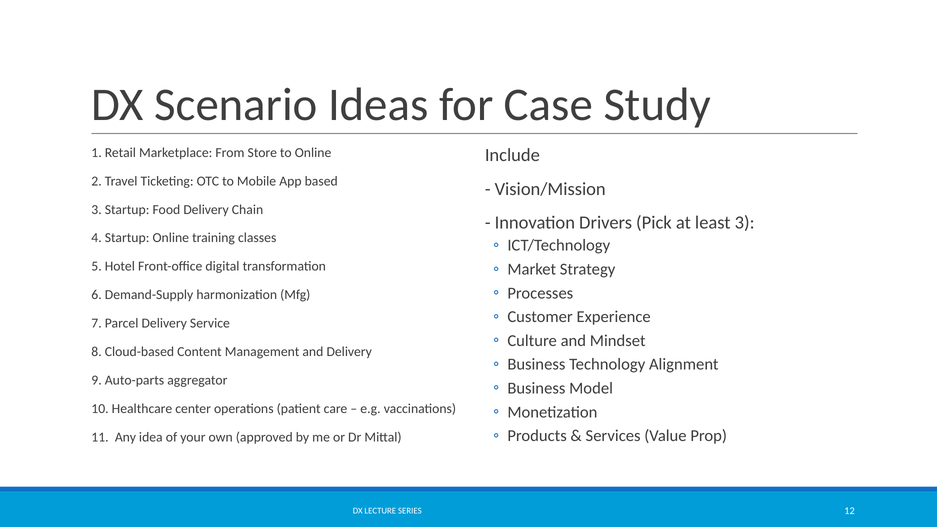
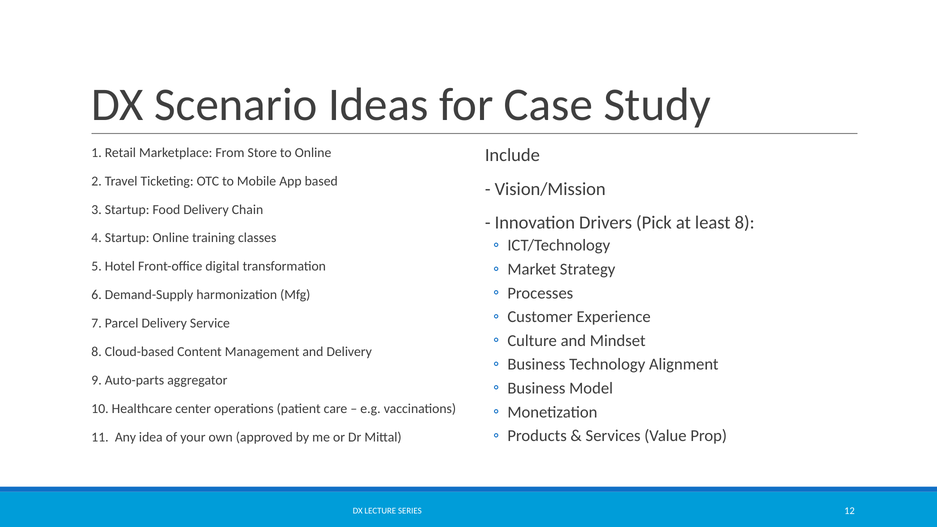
least 3: 3 -> 8
